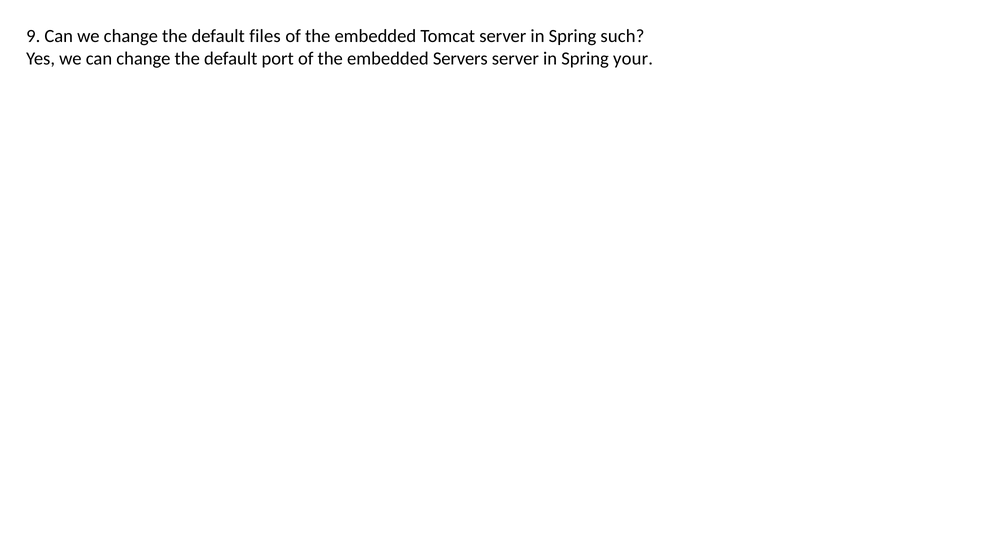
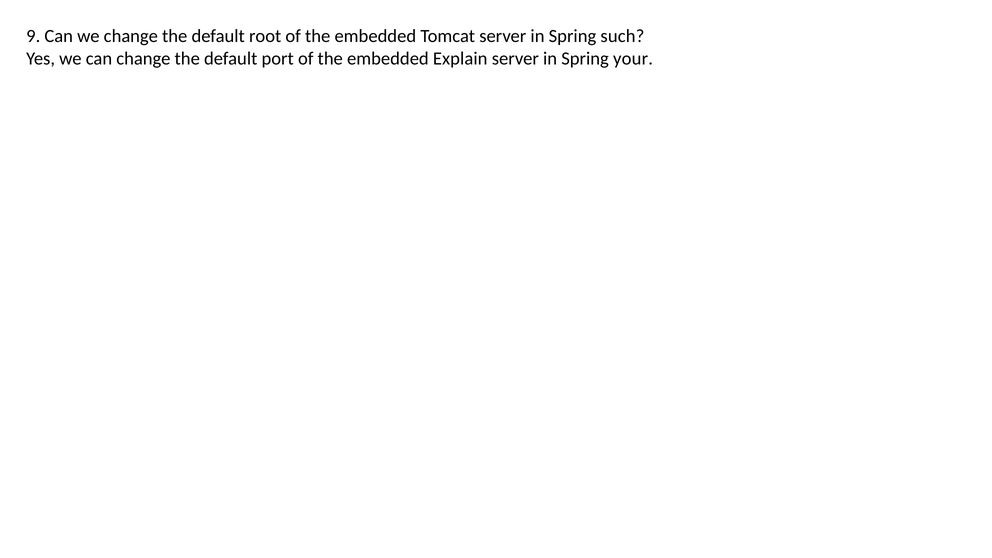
files: files -> root
Servers: Servers -> Explain
